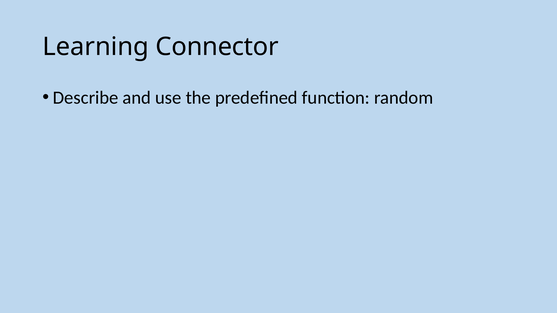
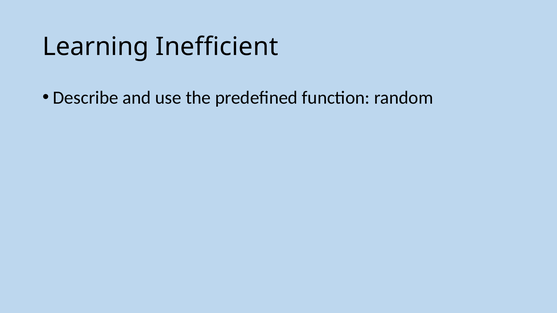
Connector: Connector -> Inefficient
